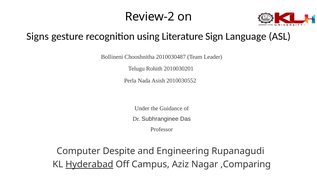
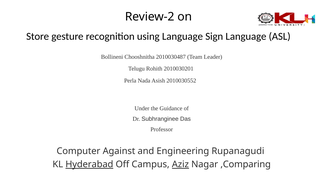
Signs: Signs -> Store
using Literature: Literature -> Language
Despite: Despite -> Against
Aziz underline: none -> present
